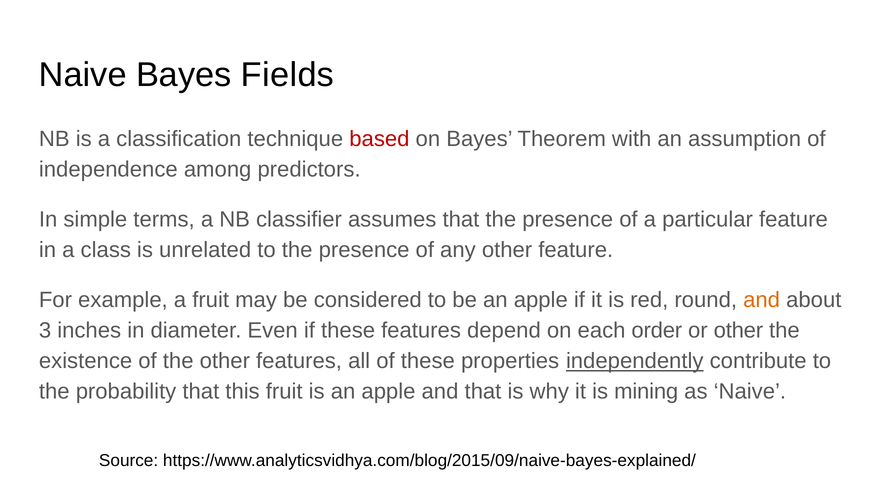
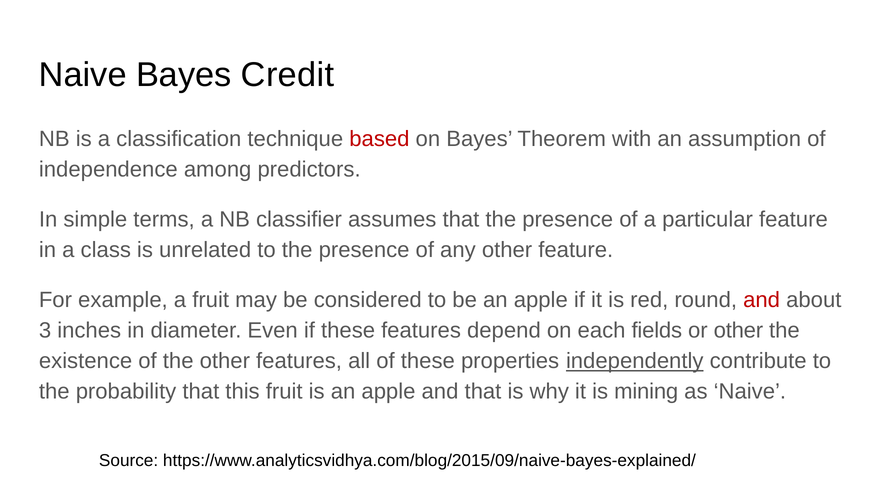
Fields: Fields -> Credit
and at (762, 300) colour: orange -> red
order: order -> fields
